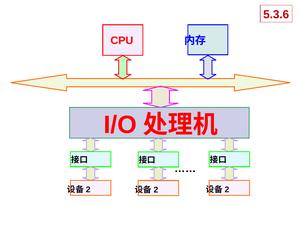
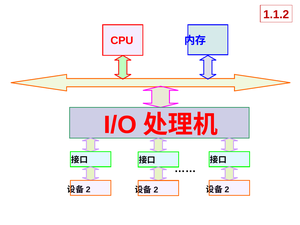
5.3.6: 5.3.6 -> 1.1.2
